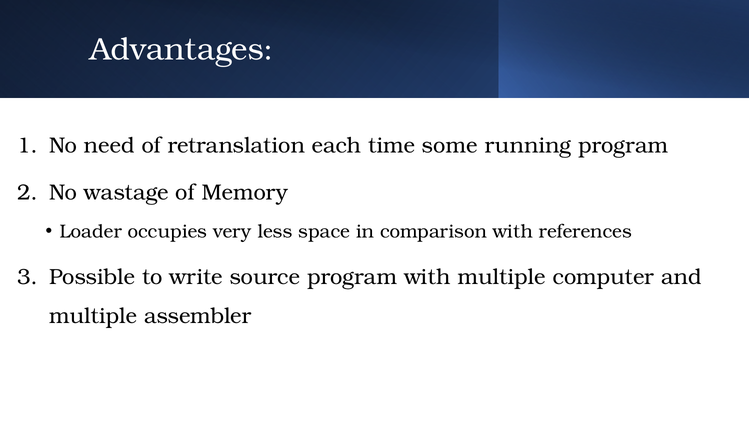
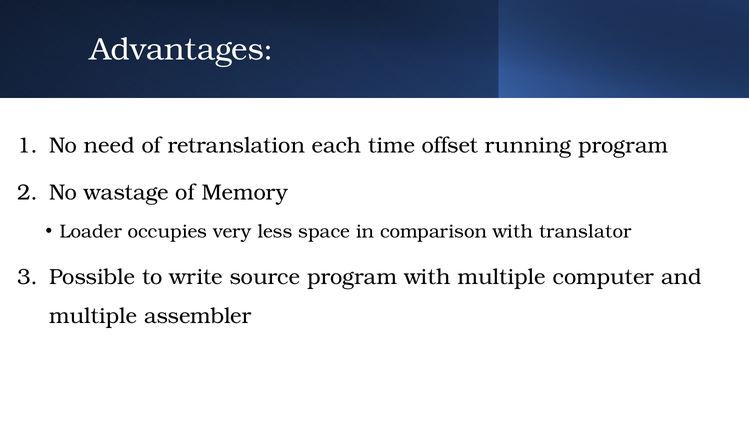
some: some -> offset
references: references -> translator
